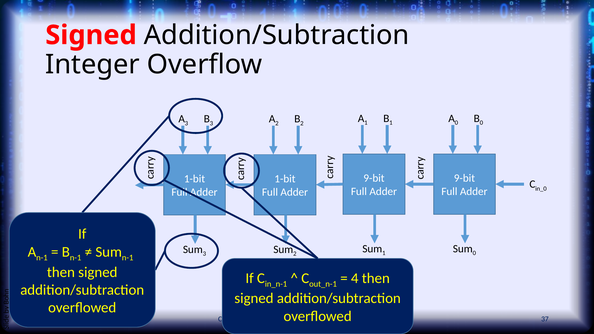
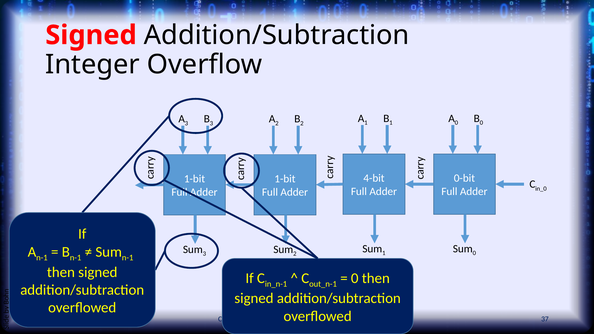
9-bit at (374, 178): 9-bit -> 4-bit
9-bit at (464, 178): 9-bit -> 0-bit
4 at (355, 278): 4 -> 0
